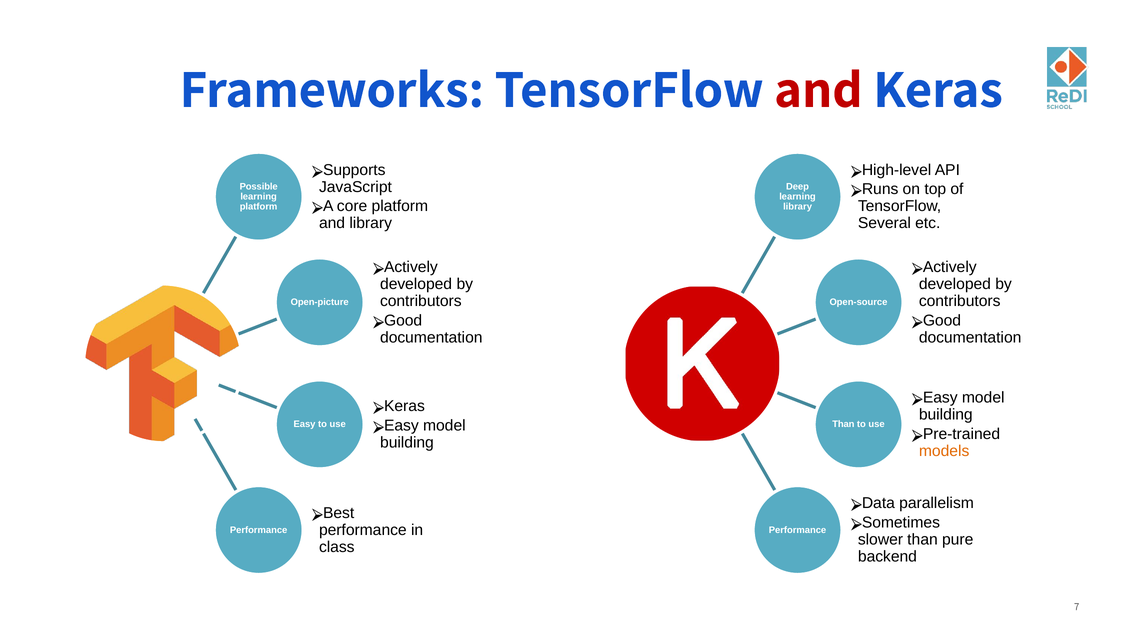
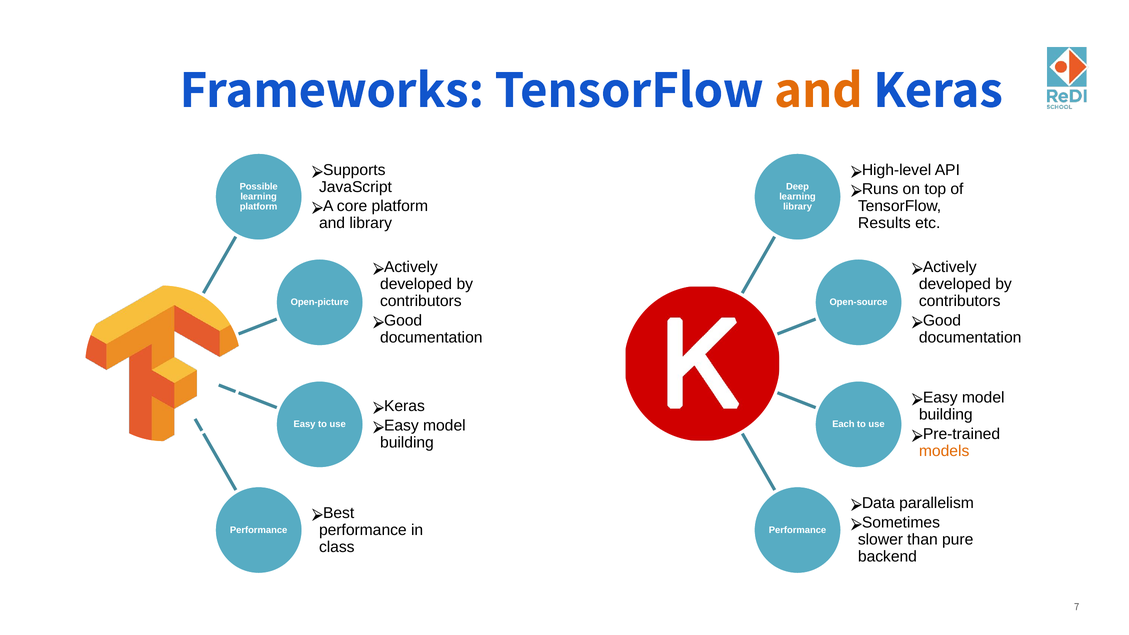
and at (818, 89) colour: red -> orange
Several: Several -> Results
Than at (843, 424): Than -> Each
